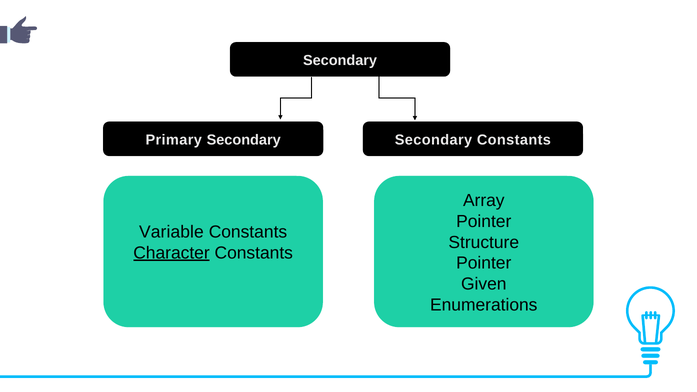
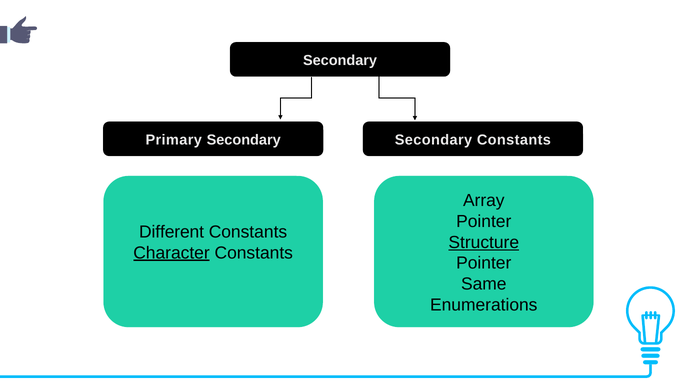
Variable: Variable -> Different
Structure underline: none -> present
Given: Given -> Same
